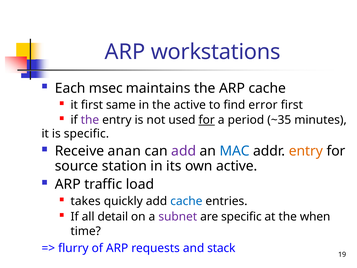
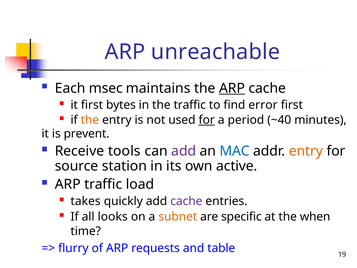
workstations: workstations -> unreachable
ARP at (232, 88) underline: none -> present
same: same -> bytes
the active: active -> traffic
the at (90, 120) colour: purple -> orange
~35: ~35 -> ~40
is specific: specific -> prevent
anan: anan -> tools
cache at (186, 201) colour: blue -> purple
detail: detail -> looks
subnet colour: purple -> orange
stack: stack -> table
